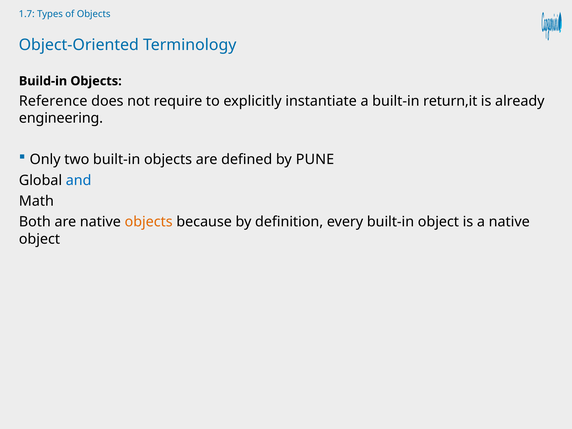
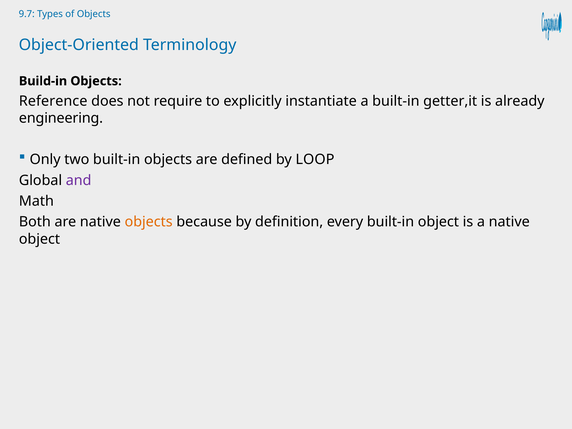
1.7: 1.7 -> 9.7
return,it: return,it -> getter,it
PUNE: PUNE -> LOOP
and colour: blue -> purple
